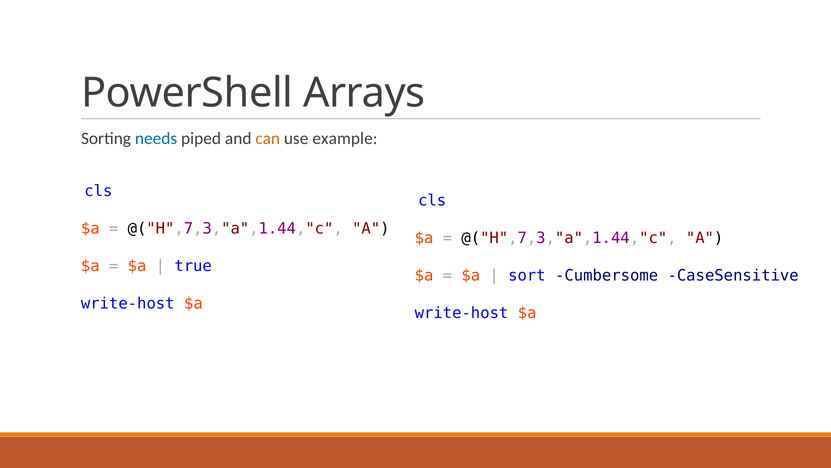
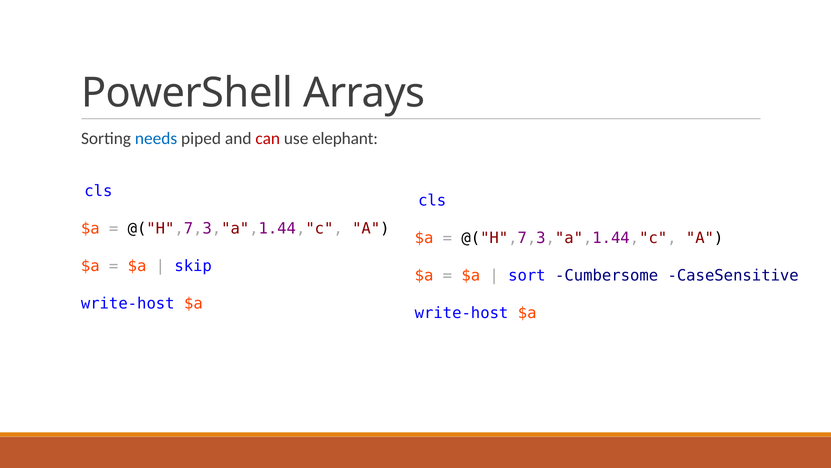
can colour: orange -> red
example: example -> elephant
true: true -> skip
